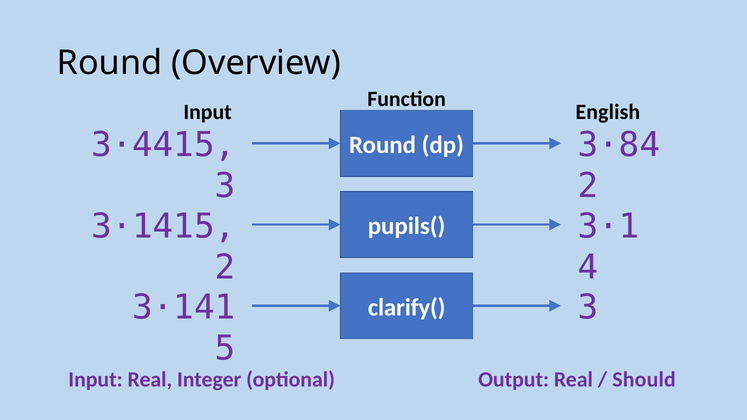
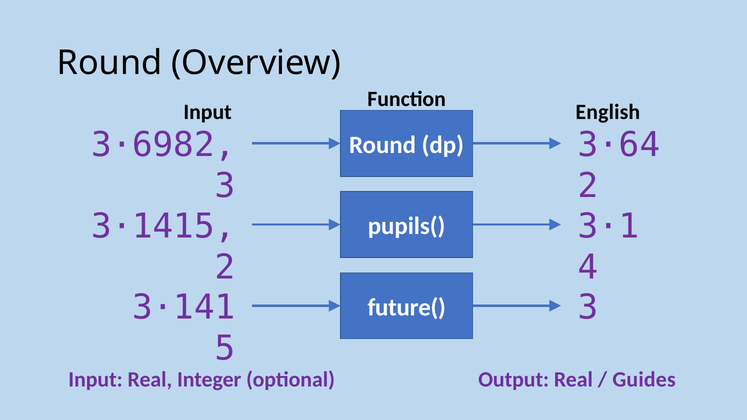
3·4415: 3·4415 -> 3·6982
3·84: 3·84 -> 3·64
clarify(: clarify( -> future(
Should: Should -> Guides
